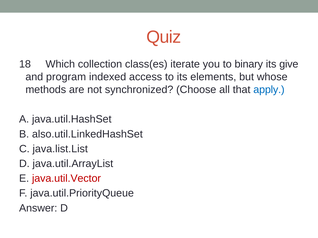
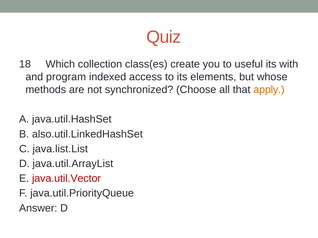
iterate: iterate -> create
binary: binary -> useful
give: give -> with
apply colour: blue -> orange
